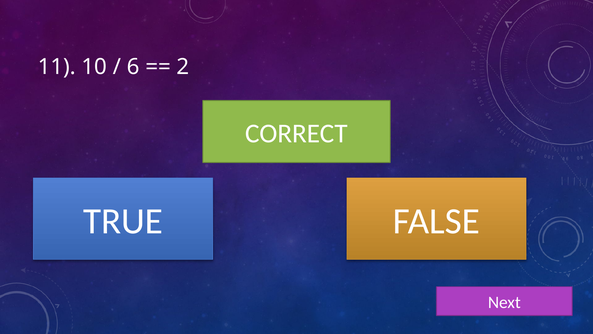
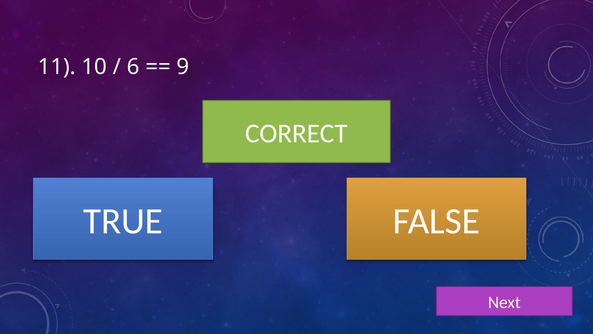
2: 2 -> 9
